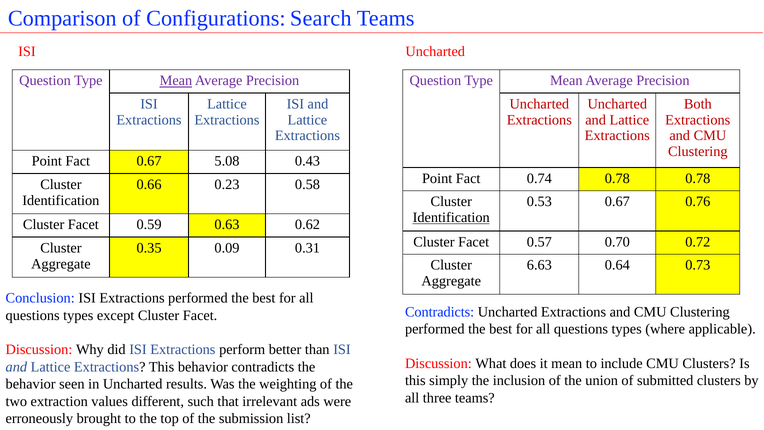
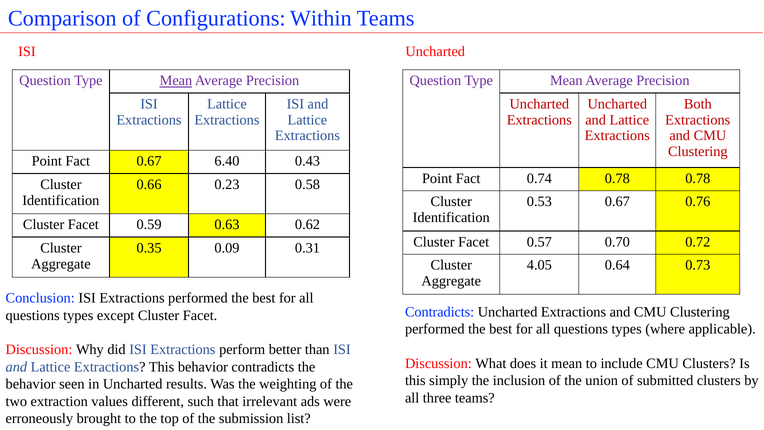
Search: Search -> Within
5.08: 5.08 -> 6.40
Identification at (451, 217) underline: present -> none
6.63: 6.63 -> 4.05
